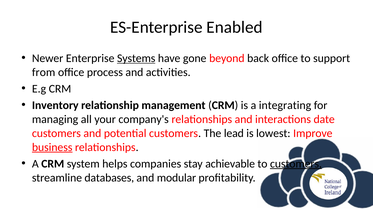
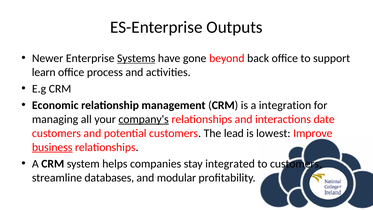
Enabled: Enabled -> Outputs
from: from -> learn
Inventory: Inventory -> Economic
integrating: integrating -> integration
company's underline: none -> present
achievable: achievable -> integrated
customers at (296, 164) underline: present -> none
